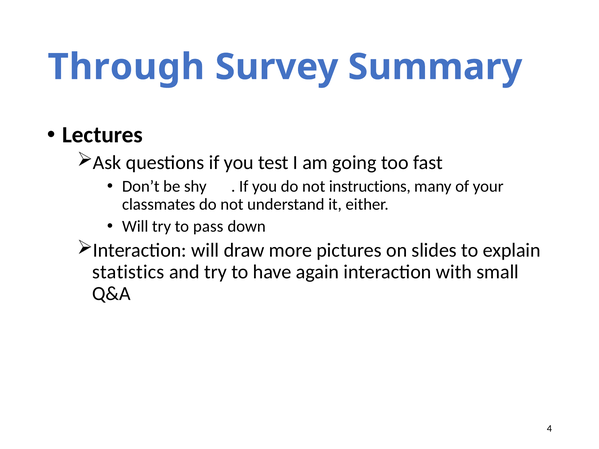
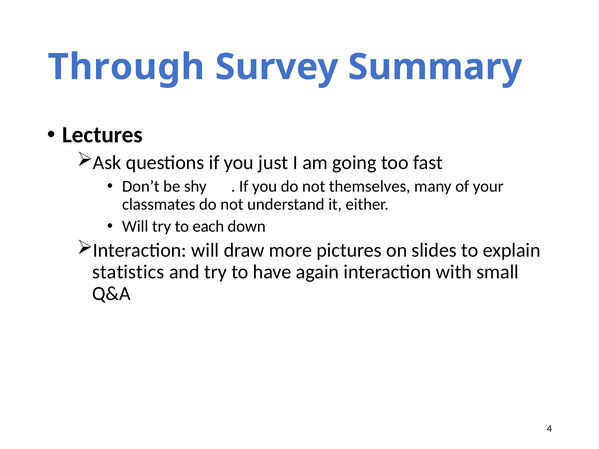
test: test -> just
instructions: instructions -> themselves
pass: pass -> each
